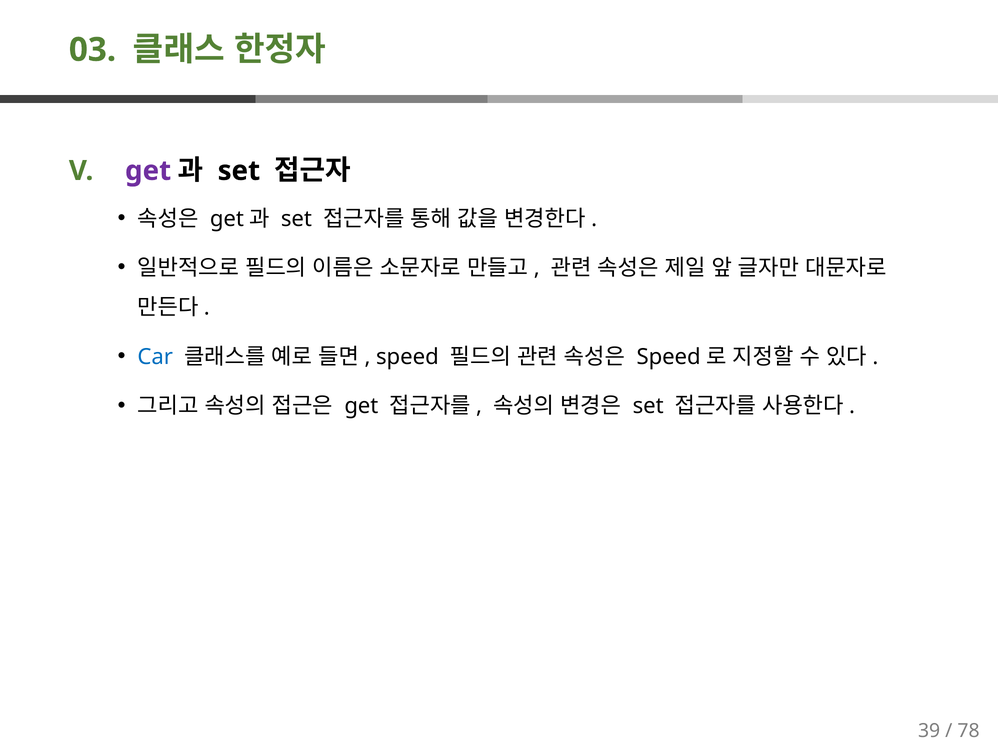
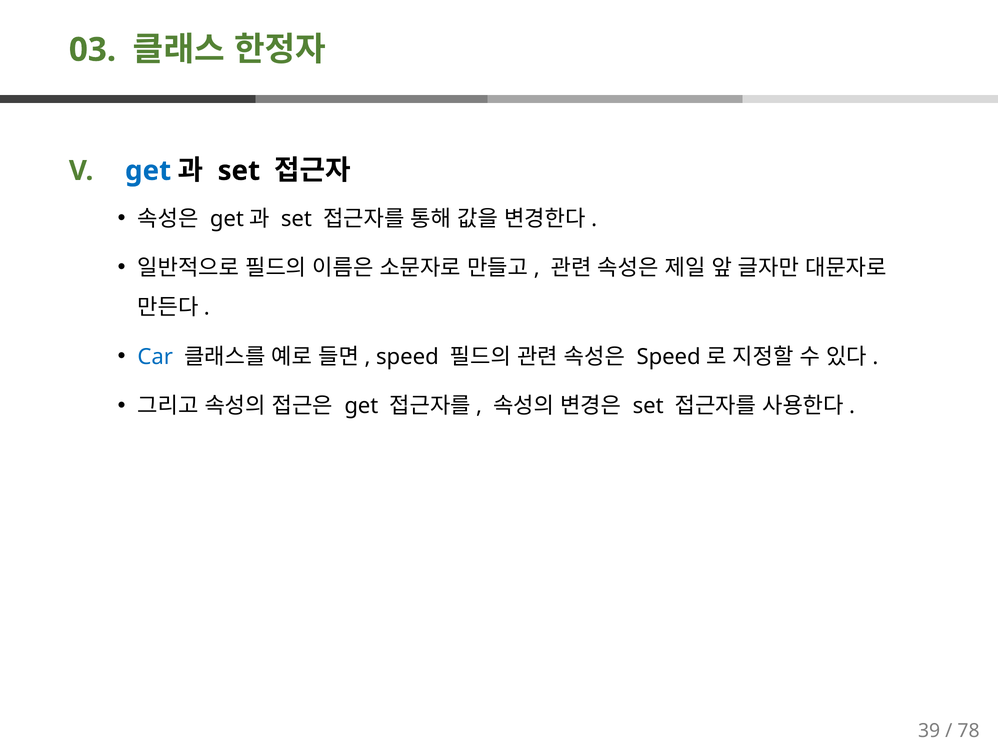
get at (148, 171) colour: purple -> blue
